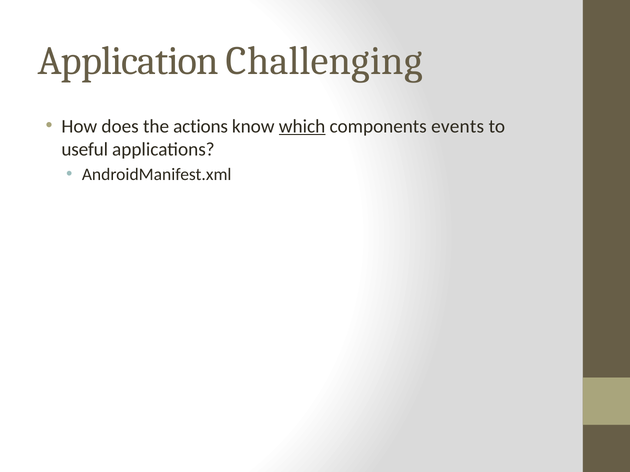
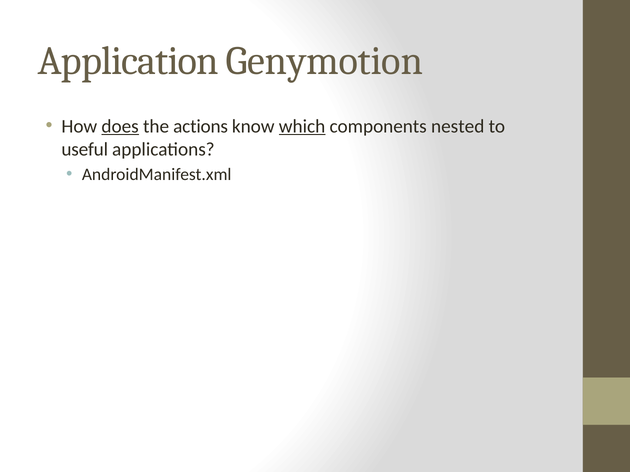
Challenging: Challenging -> Genymotion
does underline: none -> present
events: events -> nested
